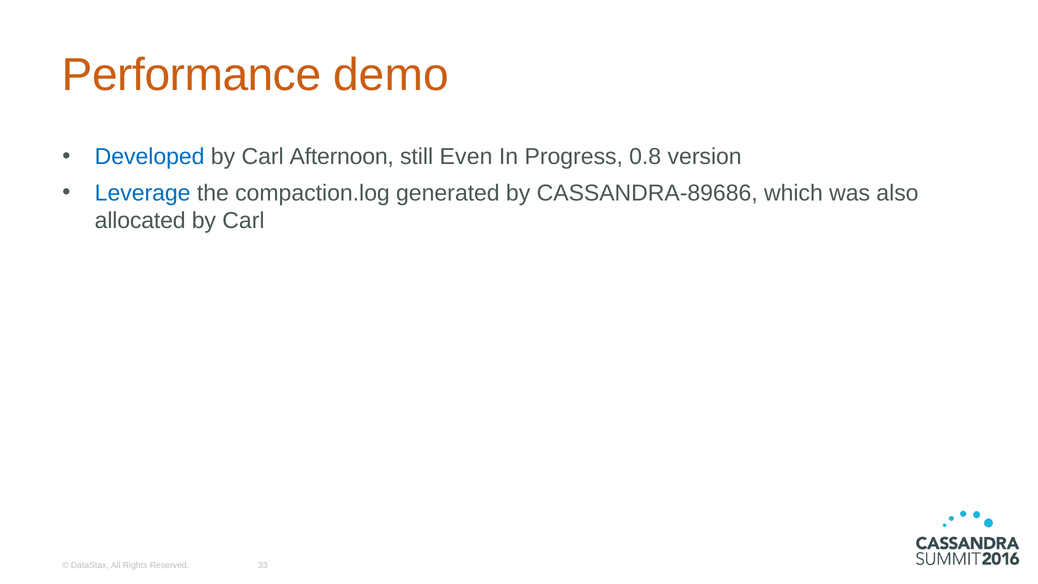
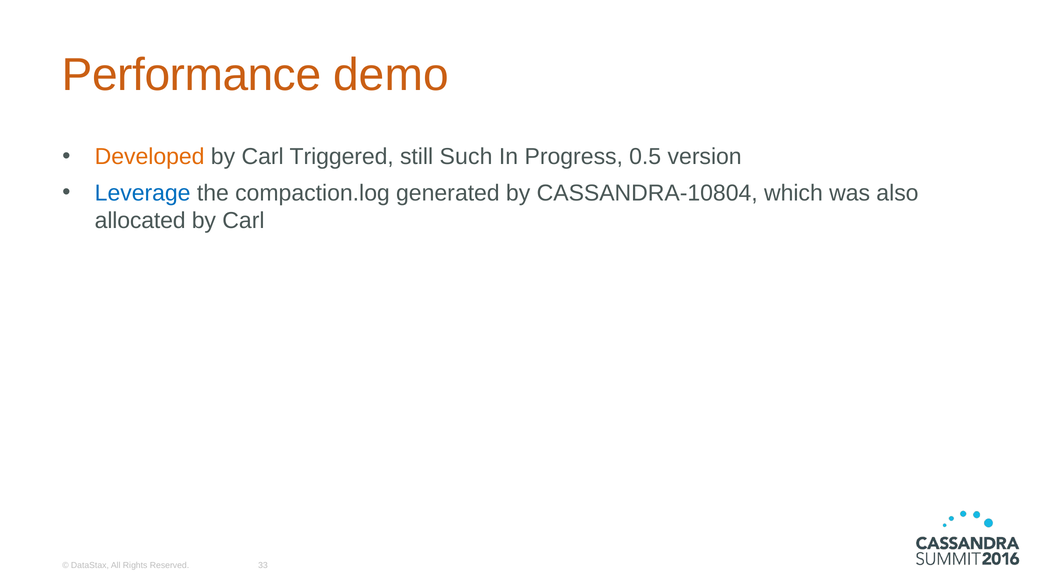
Developed colour: blue -> orange
Afternoon: Afternoon -> Triggered
Even: Even -> Such
0.8: 0.8 -> 0.5
CASSANDRA-89686: CASSANDRA-89686 -> CASSANDRA-10804
